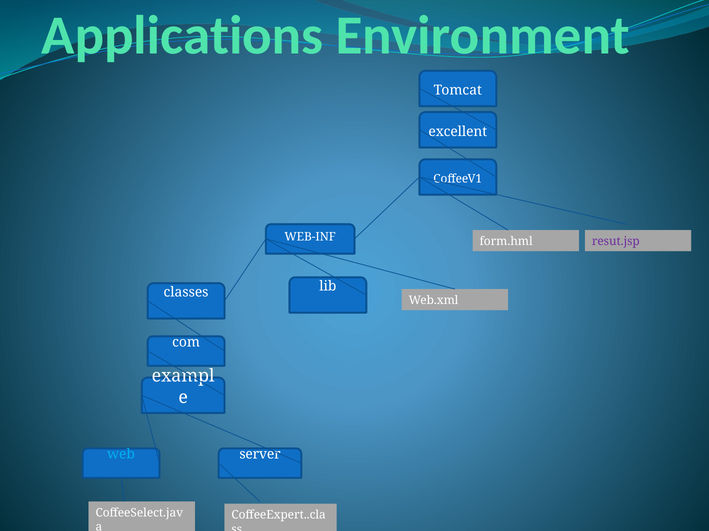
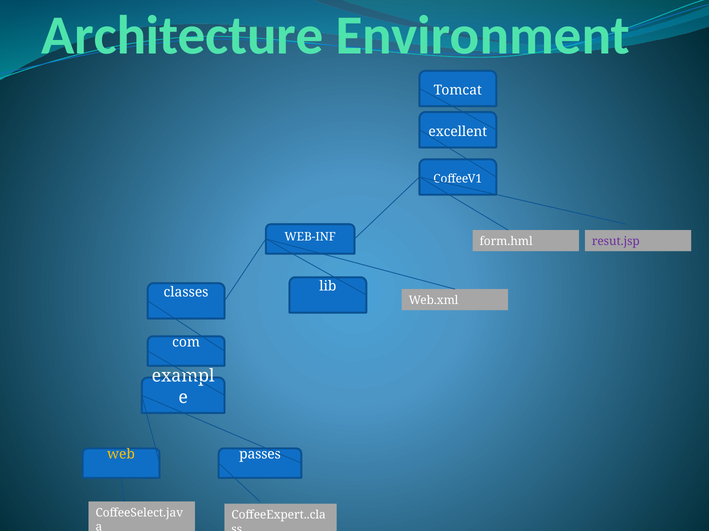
Applications: Applications -> Architecture
web colour: light blue -> yellow
server: server -> passes
